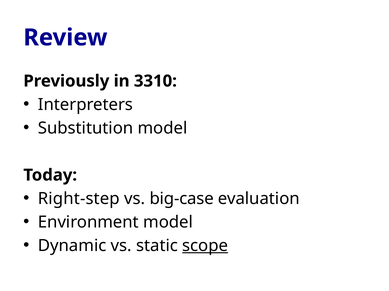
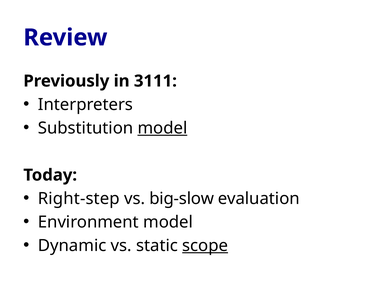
3310: 3310 -> 3111
model at (162, 128) underline: none -> present
big-case: big-case -> big-slow
